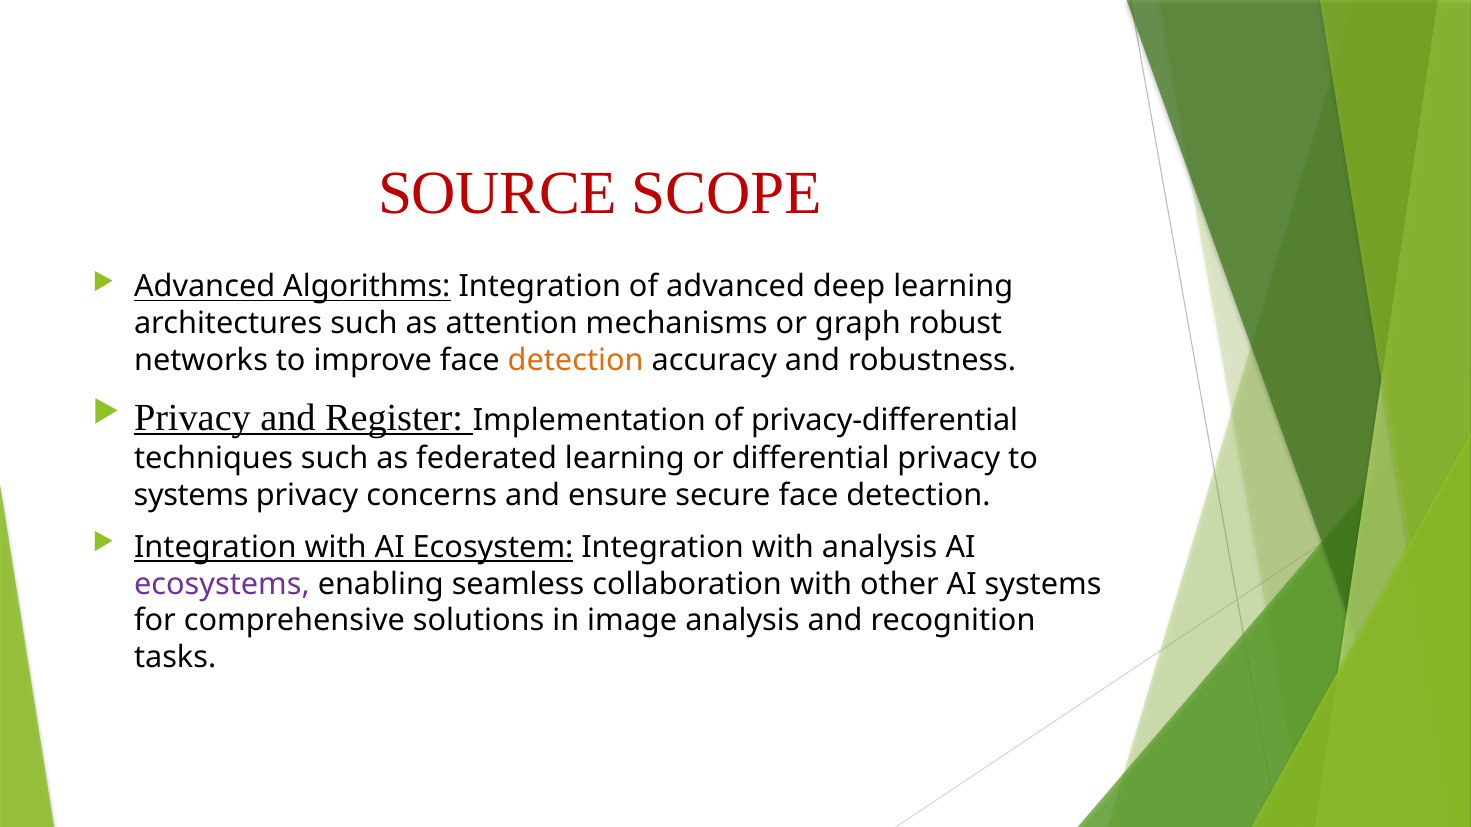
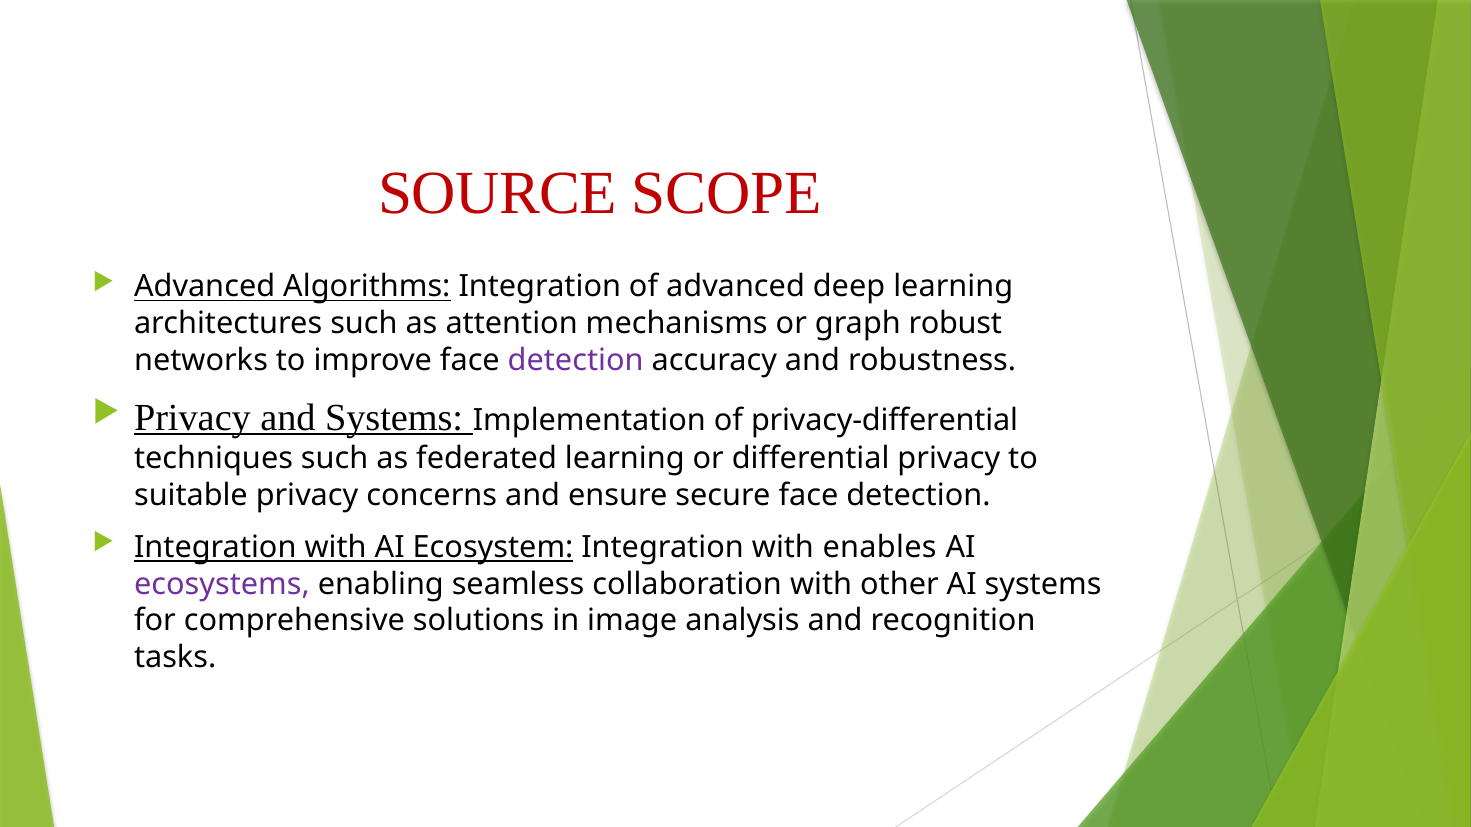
detection at (576, 360) colour: orange -> purple
and Register: Register -> Systems
systems at (191, 495): systems -> suitable
with analysis: analysis -> enables
